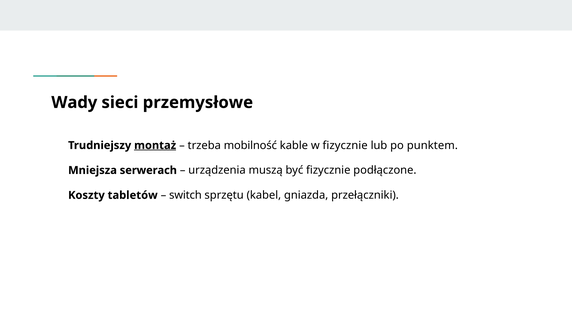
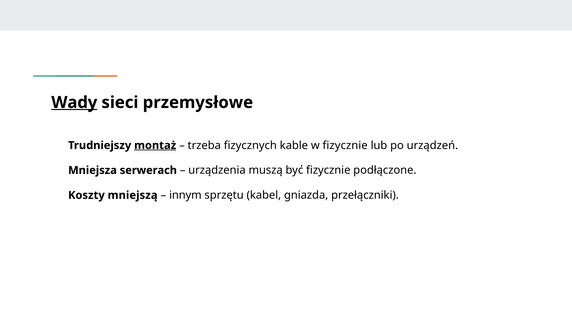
Wady underline: none -> present
mobilność: mobilność -> fizycznych
punktem: punktem -> urządzeń
tabletów: tabletów -> mniejszą
switch: switch -> innym
